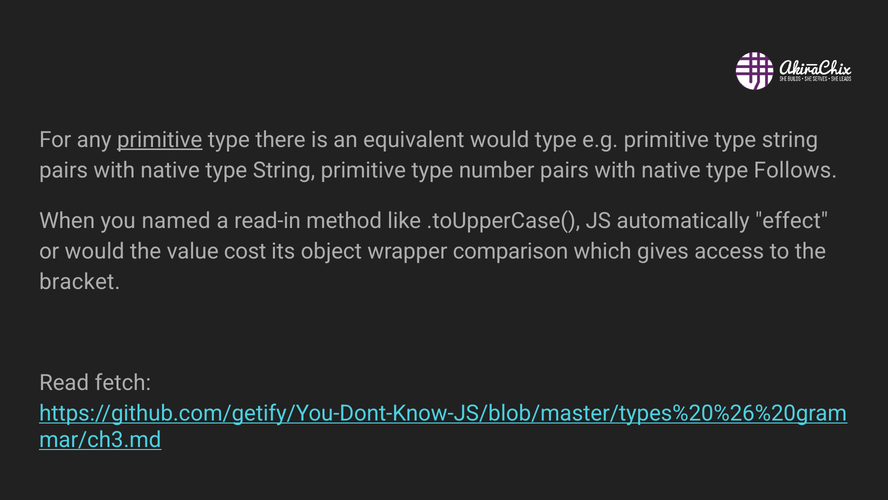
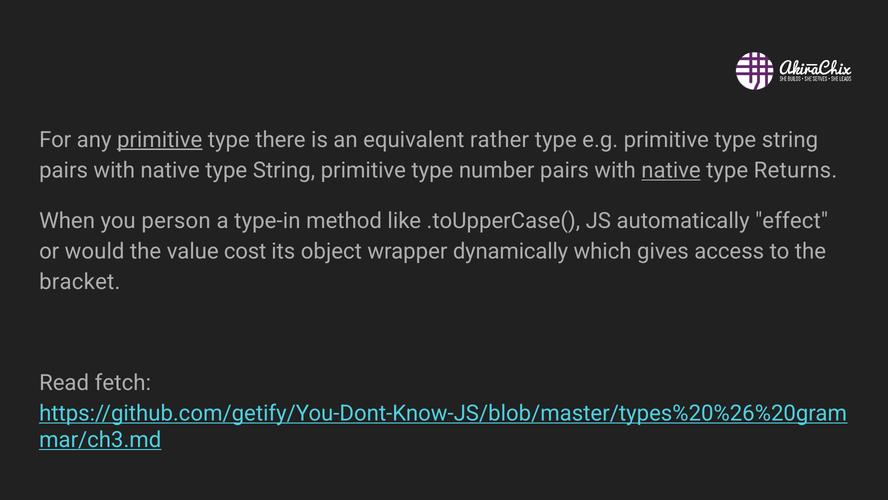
equivalent would: would -> rather
native at (671, 170) underline: none -> present
Follows: Follows -> Returns
named: named -> person
read-in: read-in -> type-in
comparison: comparison -> dynamically
